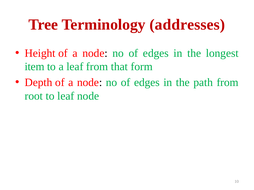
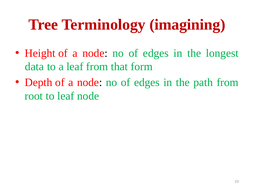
addresses: addresses -> imagining
item: item -> data
